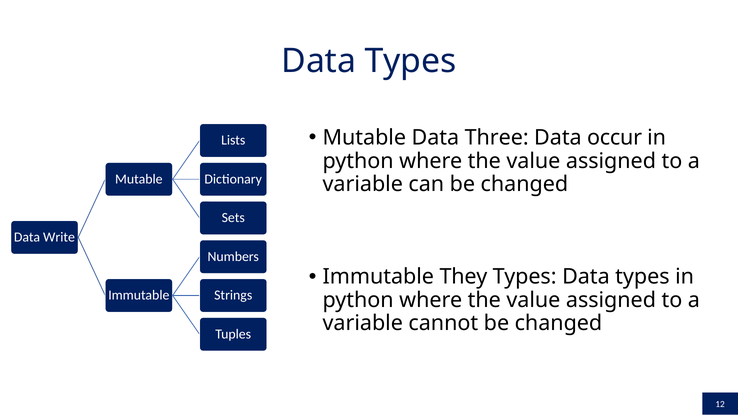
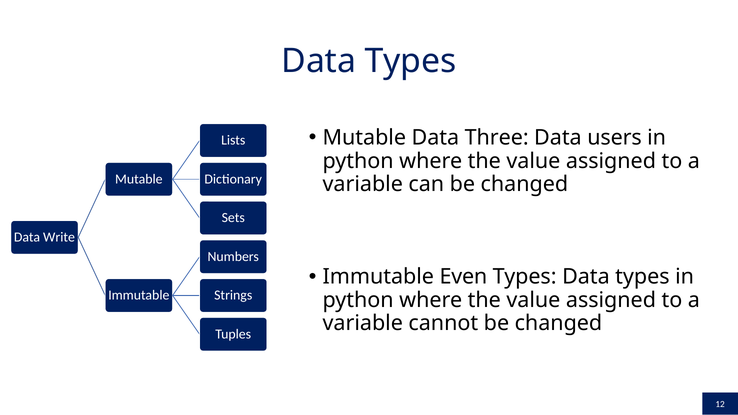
occur: occur -> users
They: They -> Even
